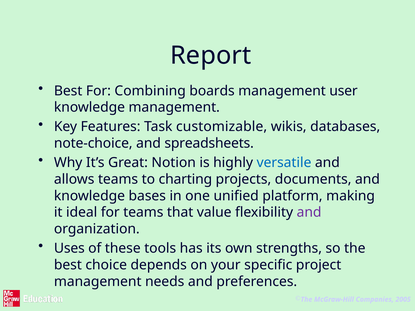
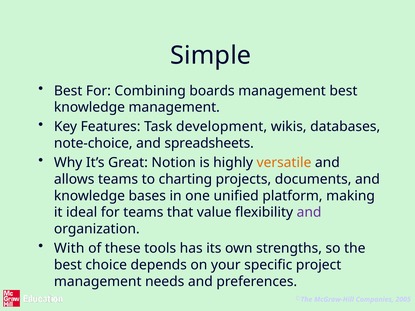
Report: Report -> Simple
management user: user -> best
customizable: customizable -> development
versatile colour: blue -> orange
Uses: Uses -> With
